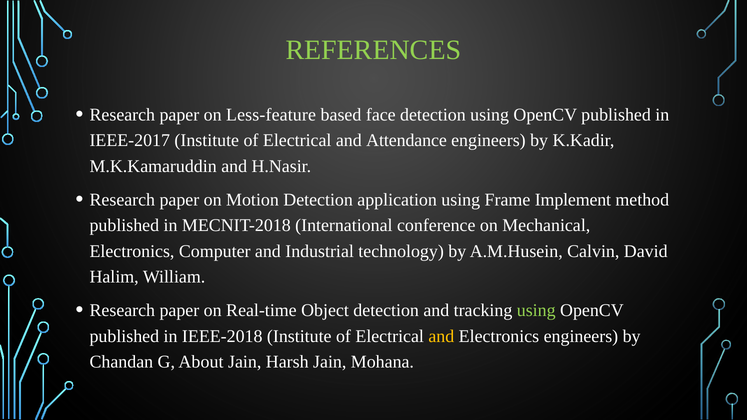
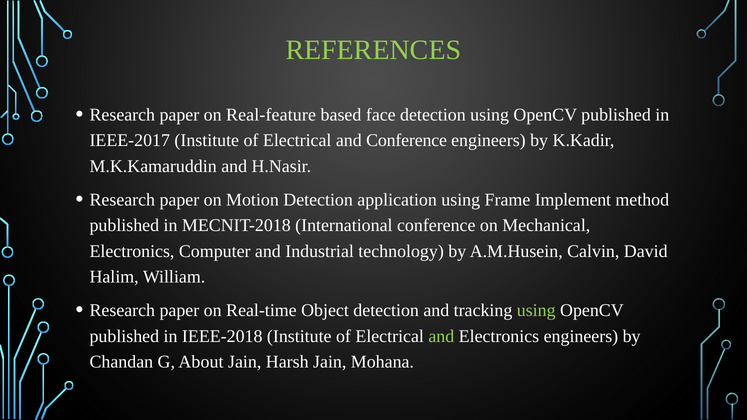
Less-feature: Less-feature -> Real-feature
and Attendance: Attendance -> Conference
and at (441, 336) colour: yellow -> light green
